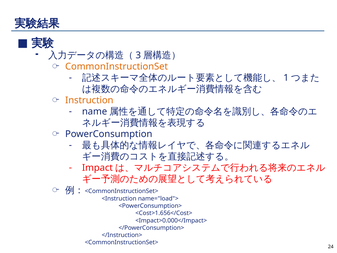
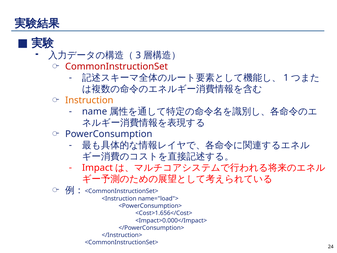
CommonInstructionSet colour: orange -> red
